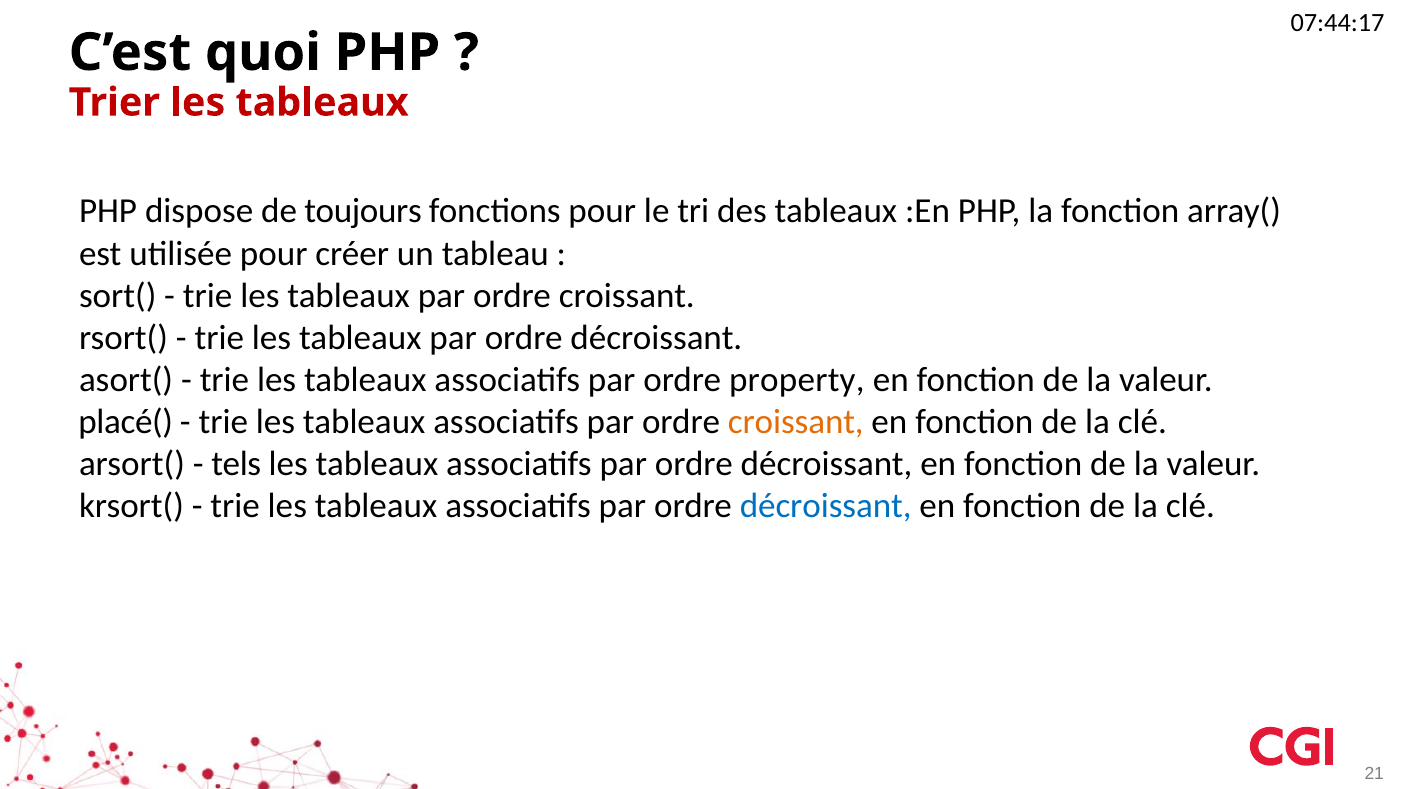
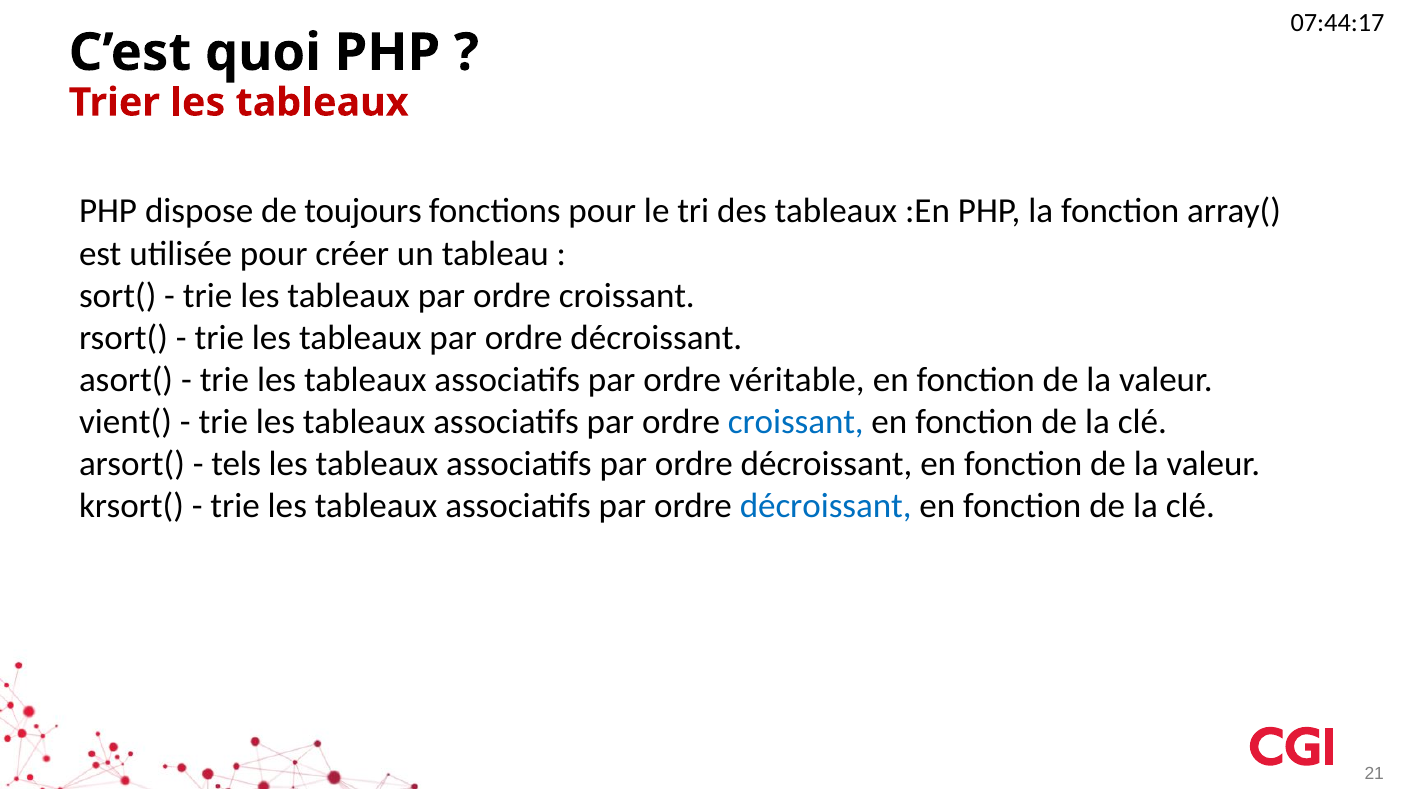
property: property -> véritable
placé(: placé( -> vient(
croissant at (796, 422) colour: orange -> blue
